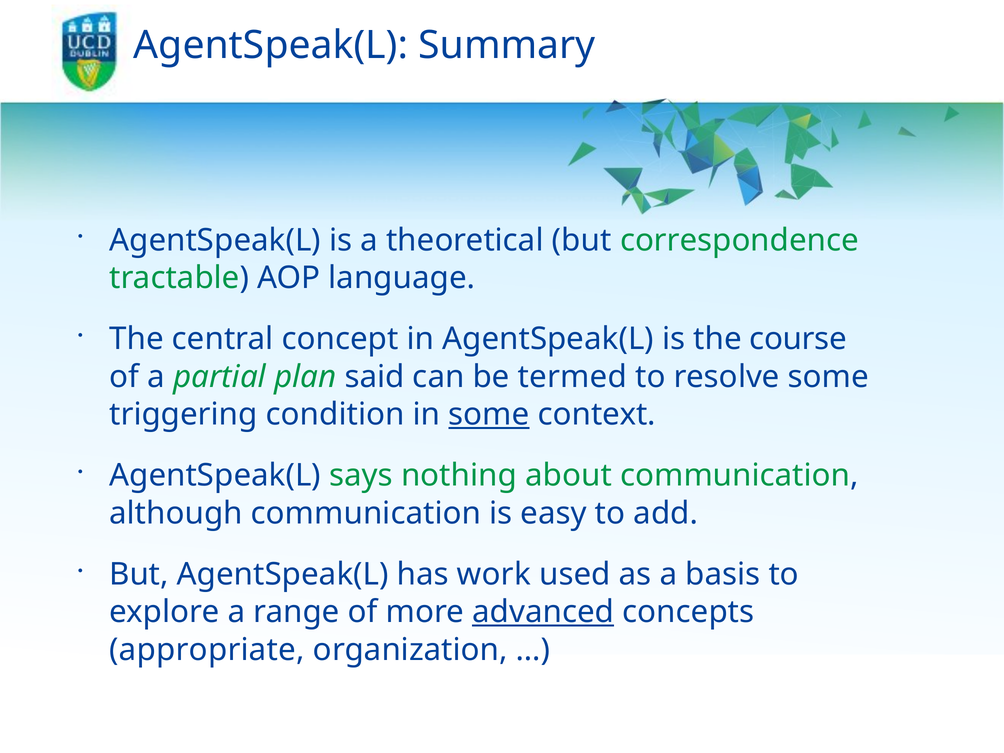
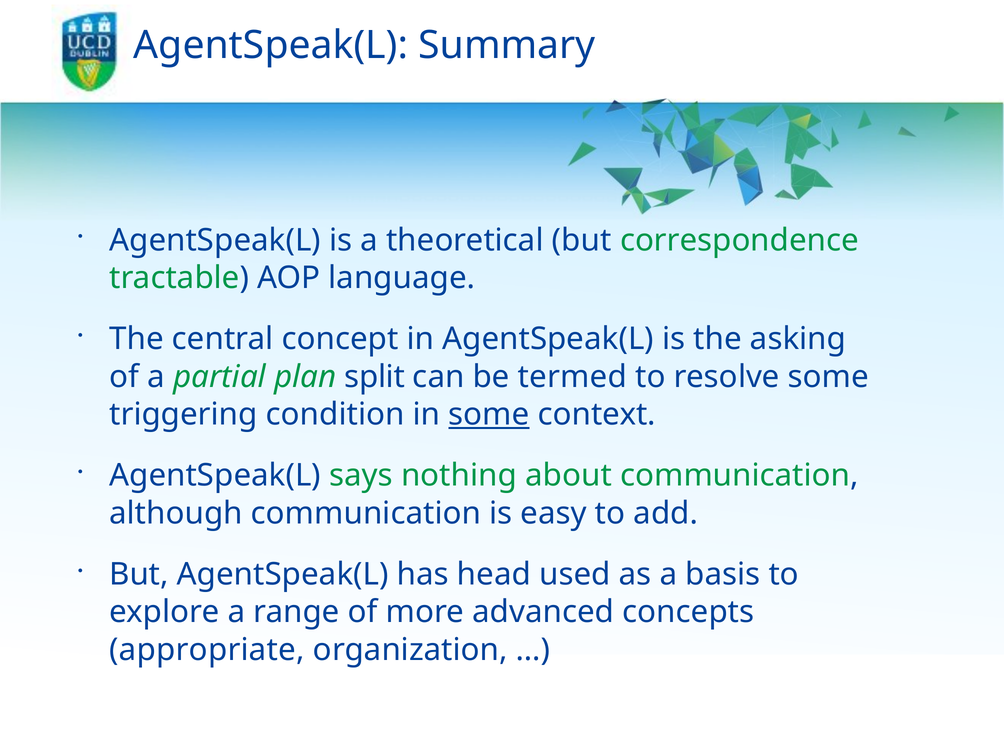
course: course -> asking
said: said -> split
work: work -> head
advanced underline: present -> none
